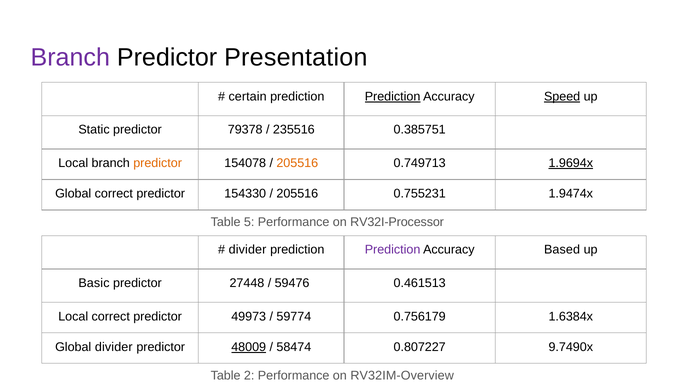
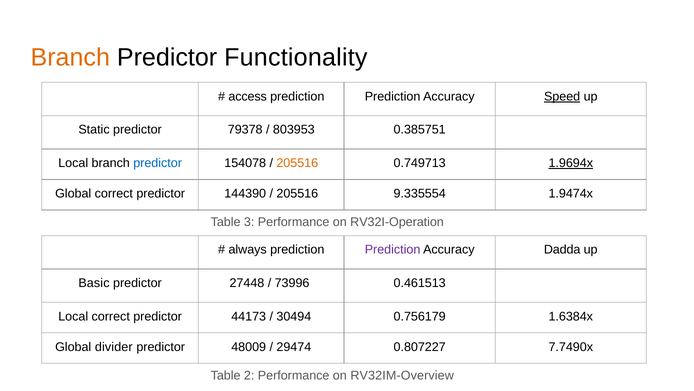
Branch at (70, 57) colour: purple -> orange
Presentation: Presentation -> Functionality
certain: certain -> access
Prediction at (393, 96) underline: present -> none
235516: 235516 -> 803953
predictor at (158, 163) colour: orange -> blue
154330: 154330 -> 144390
0.755231: 0.755231 -> 9.335554
5: 5 -> 3
RV32I-Processor: RV32I-Processor -> RV32I-Operation
divider at (248, 249): divider -> always
Based: Based -> Dadda
59476: 59476 -> 73996
49973: 49973 -> 44173
59774: 59774 -> 30494
48009 underline: present -> none
58474: 58474 -> 29474
9.7490x: 9.7490x -> 7.7490x
